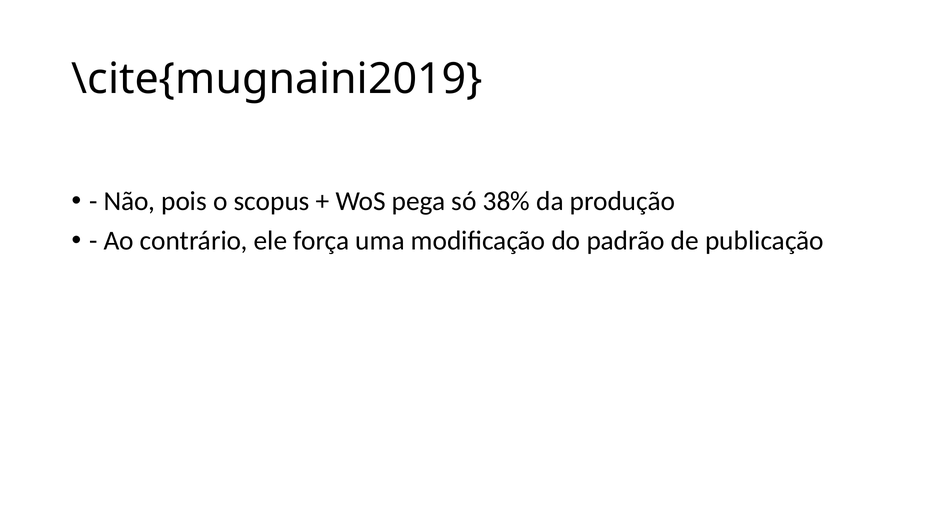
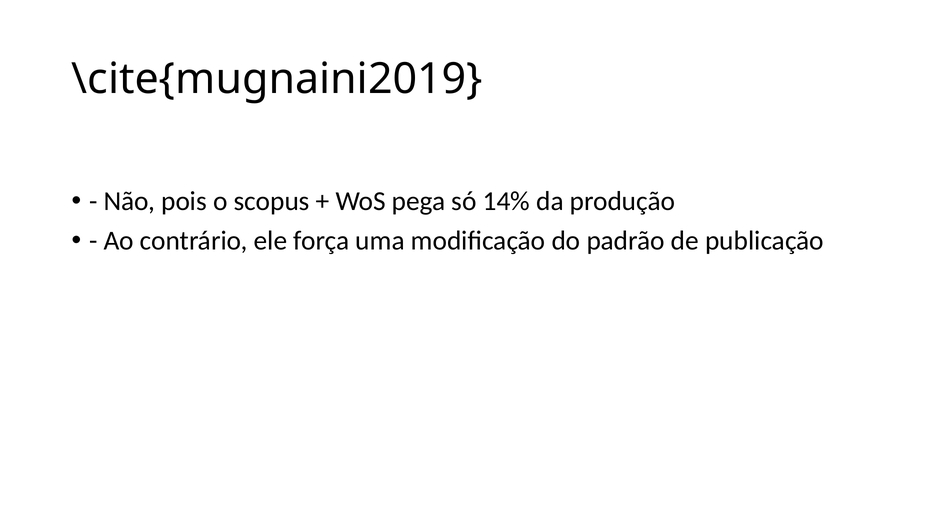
38%: 38% -> 14%
